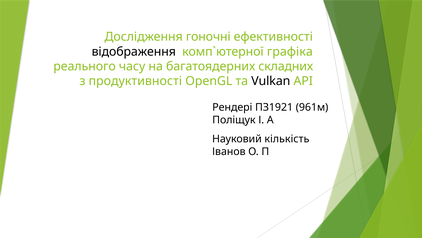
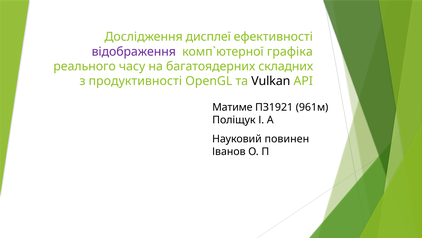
гоночні: гоночні -> дисплеї
відображення colour: black -> purple
Рендері: Рендері -> Матиме
кількість: кількість -> повинен
